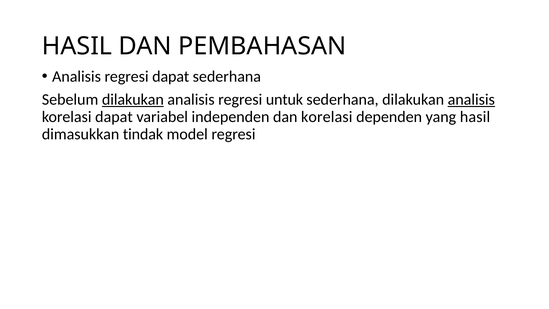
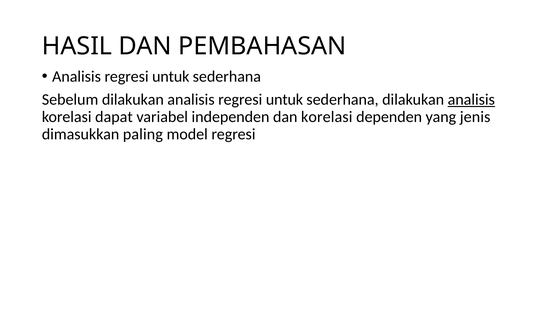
dapat at (171, 76): dapat -> untuk
dilakukan at (133, 99) underline: present -> none
yang hasil: hasil -> jenis
tindak: tindak -> paling
